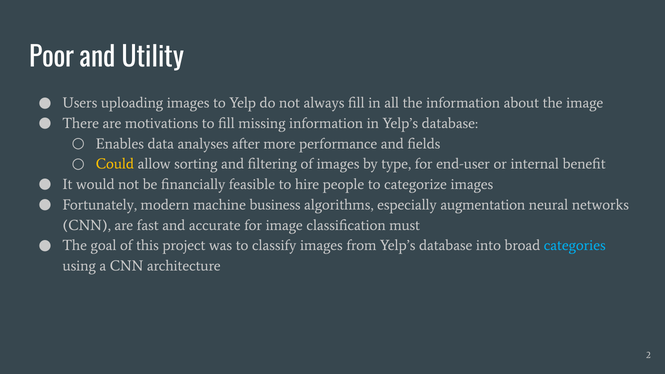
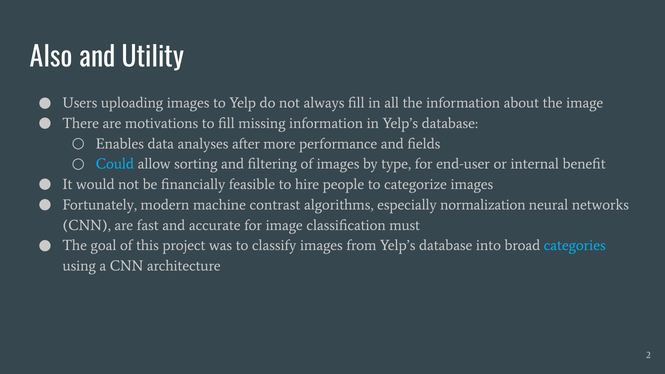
Poor: Poor -> Also
Could colour: yellow -> light blue
business: business -> contrast
augmentation: augmentation -> normalization
